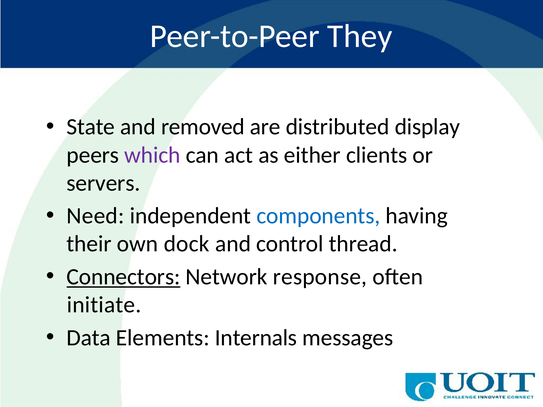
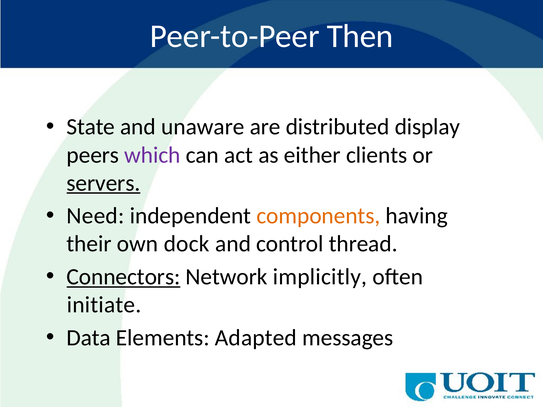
They: They -> Then
removed: removed -> unaware
servers underline: none -> present
components colour: blue -> orange
response: response -> implicitly
Internals: Internals -> Adapted
